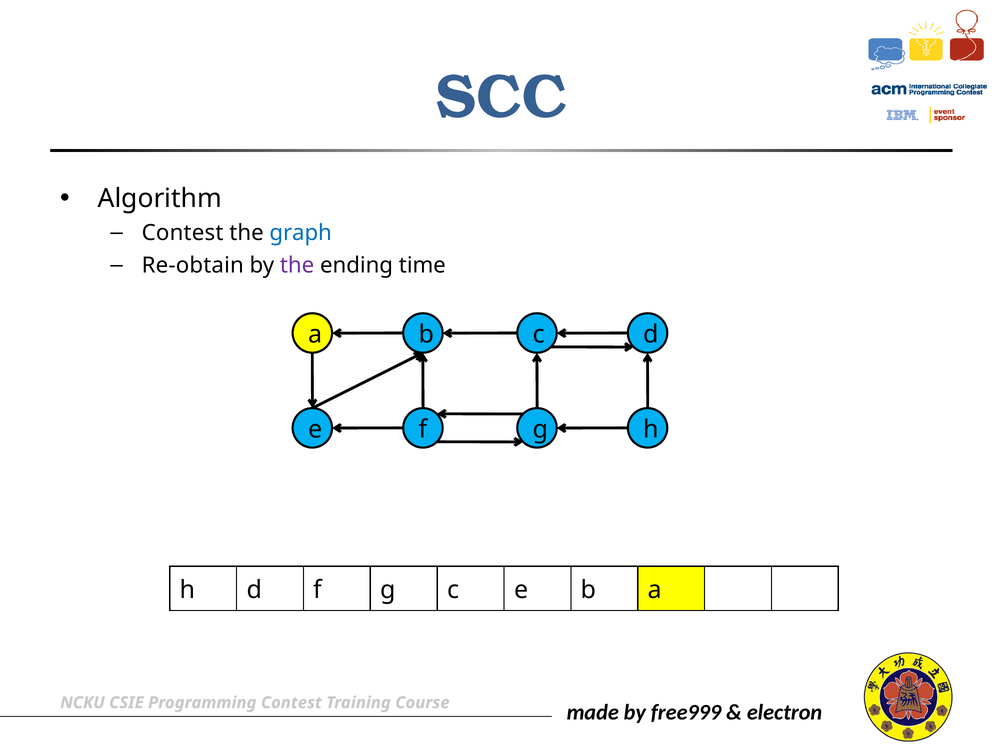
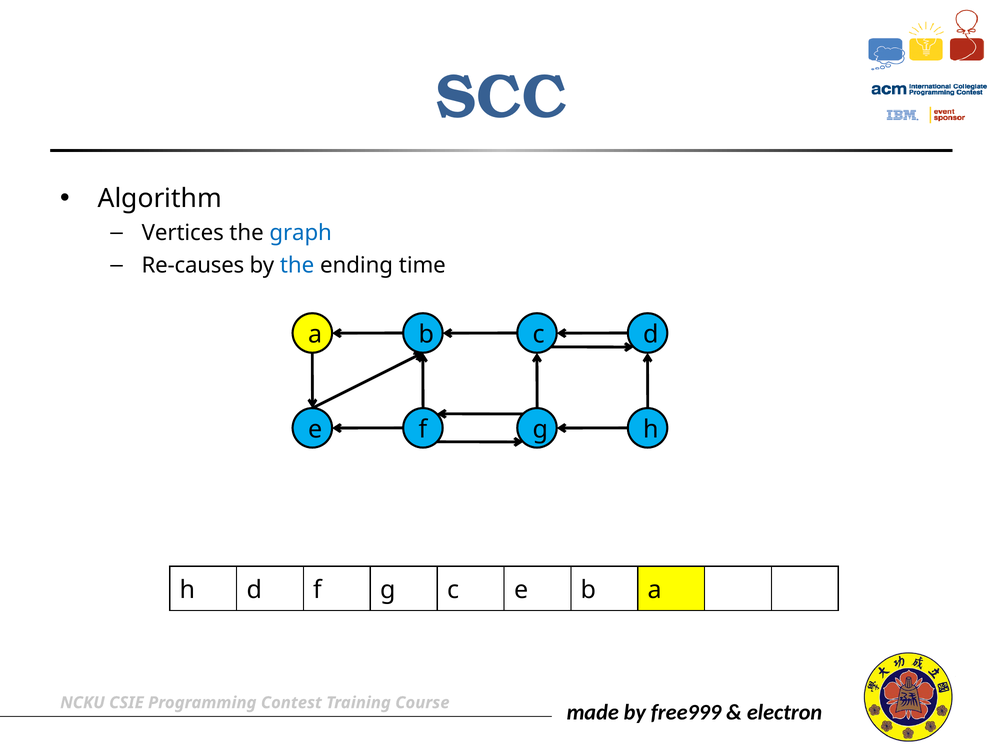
Contest at (183, 233): Contest -> Vertices
Re-obtain: Re-obtain -> Re-causes
the at (297, 265) colour: purple -> blue
